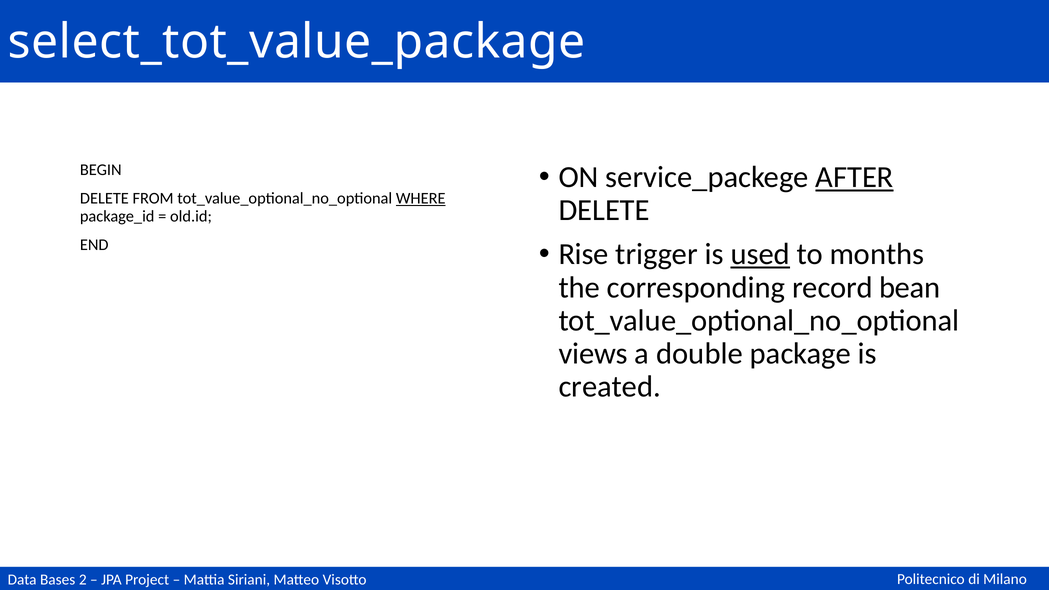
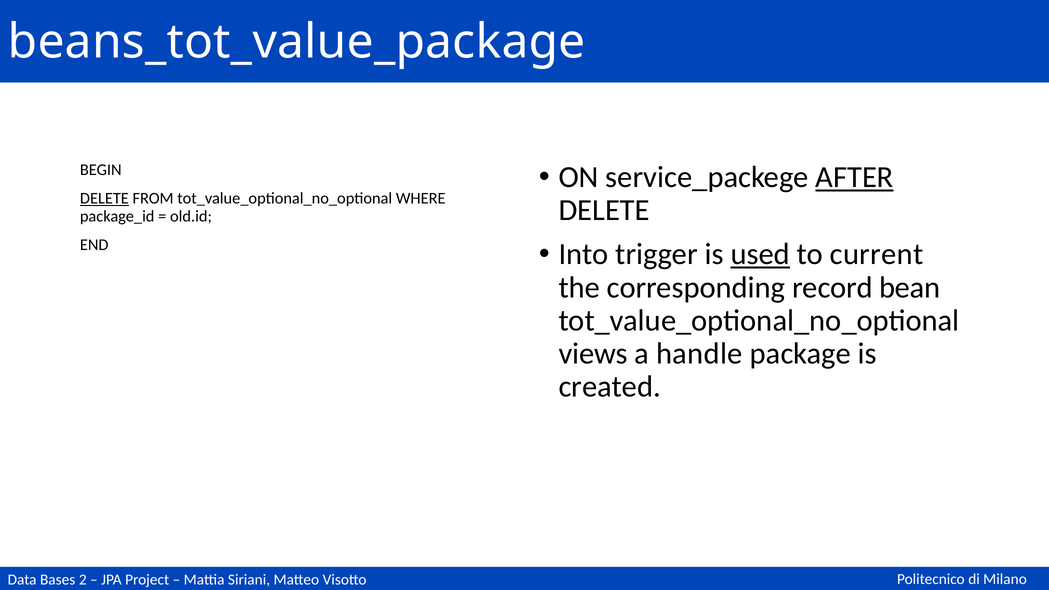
select_tot_value_package: select_tot_value_package -> beans_tot_value_package
DELETE at (104, 198) underline: none -> present
WHERE underline: present -> none
Rise: Rise -> Into
months: months -> current
double: double -> handle
